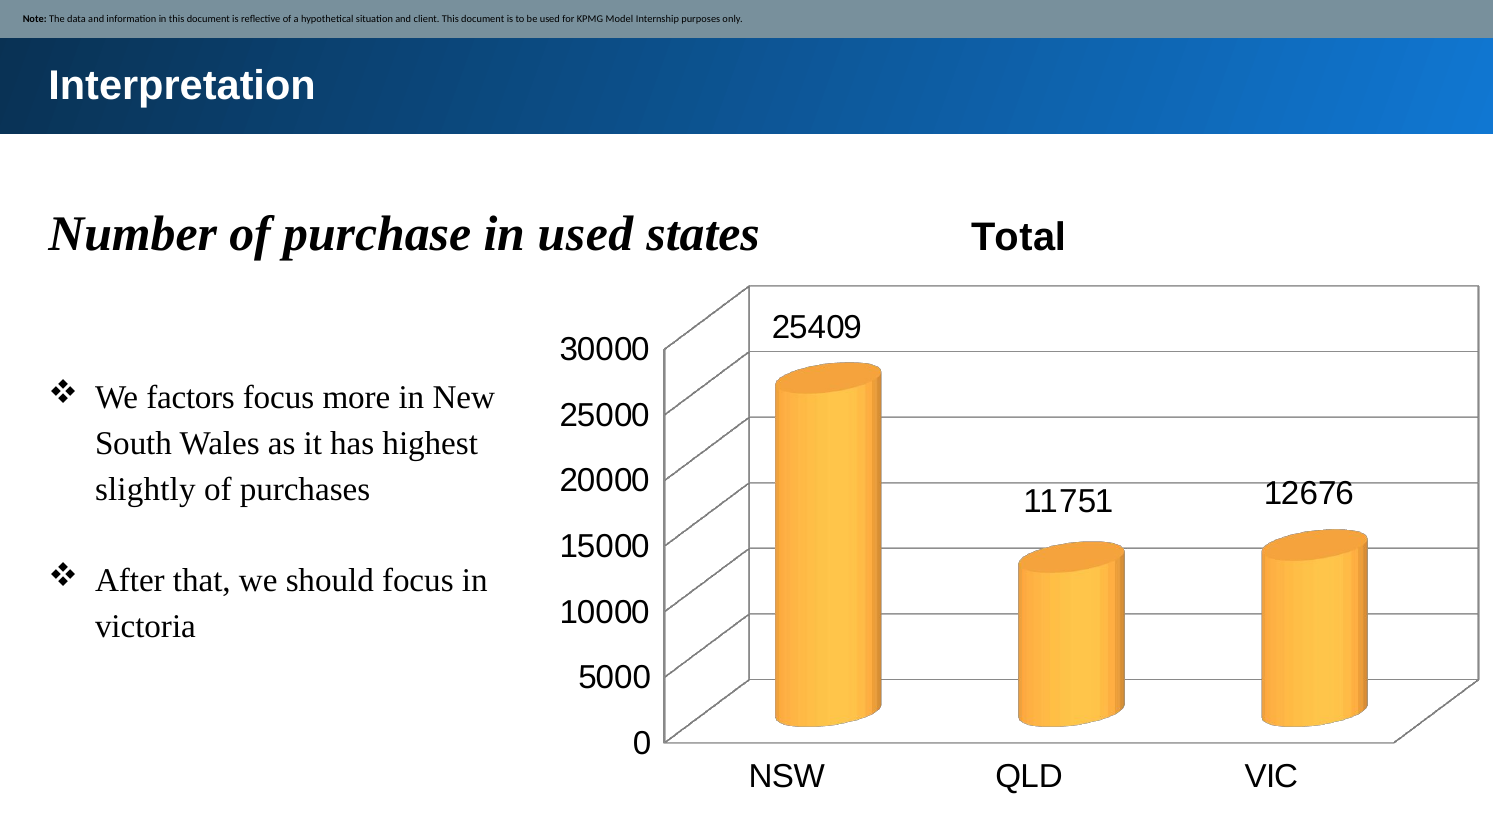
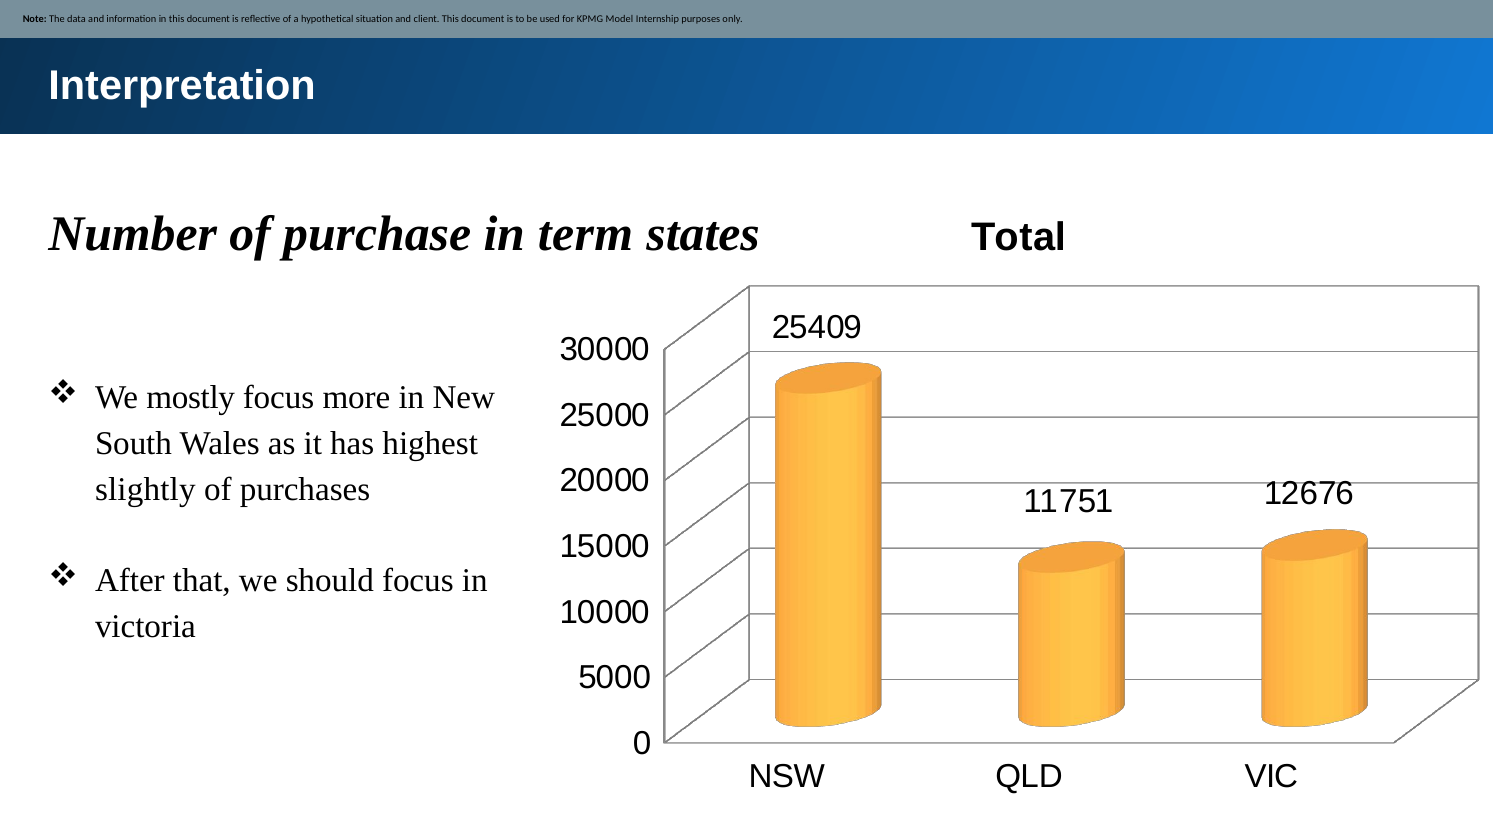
in used: used -> term
factors: factors -> mostly
